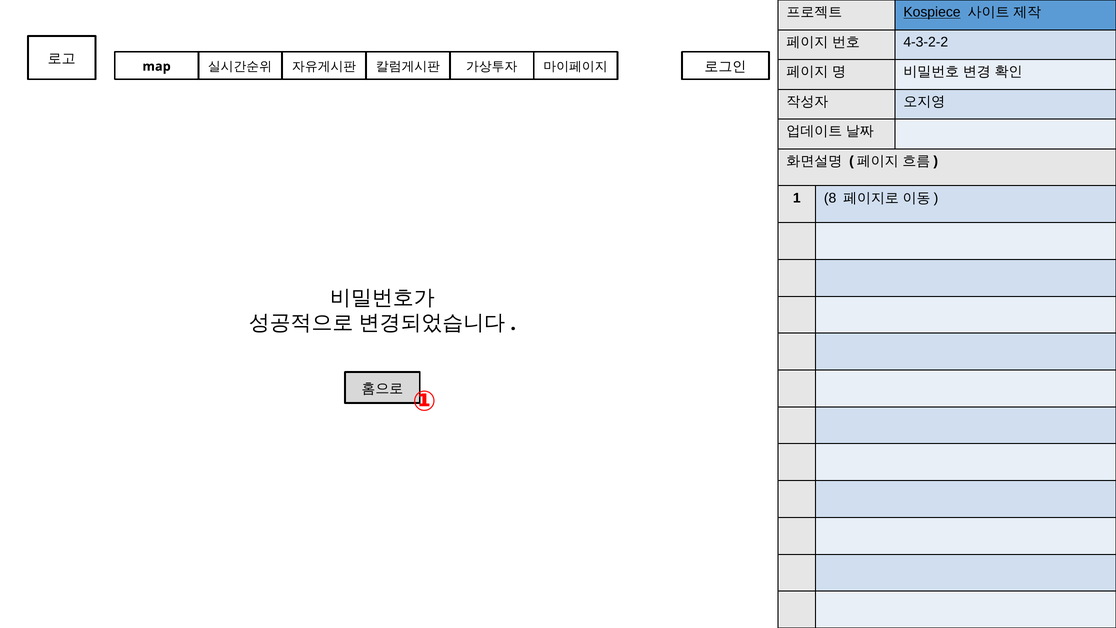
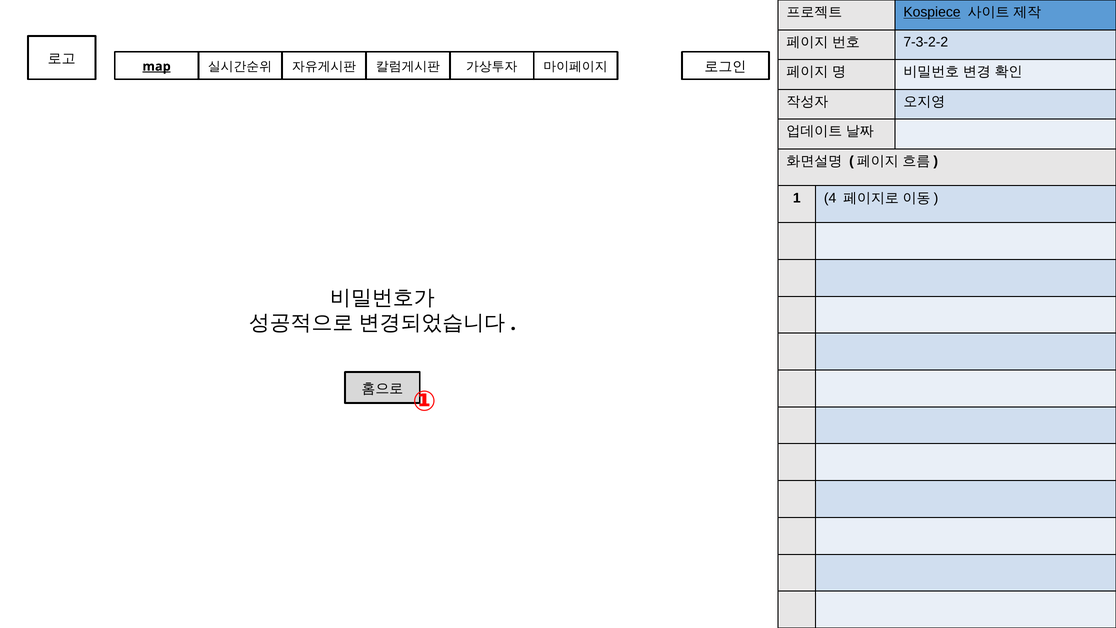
4-3-2-2: 4-3-2-2 -> 7-3-2-2
map underline: none -> present
8: 8 -> 4
